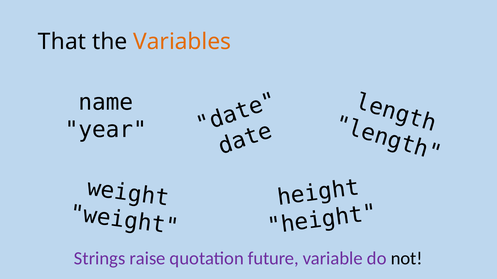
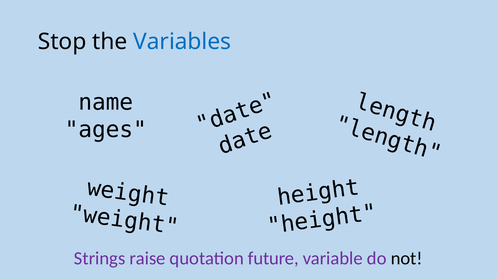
That: That -> Stop
Variables colour: orange -> blue
year: year -> ages
